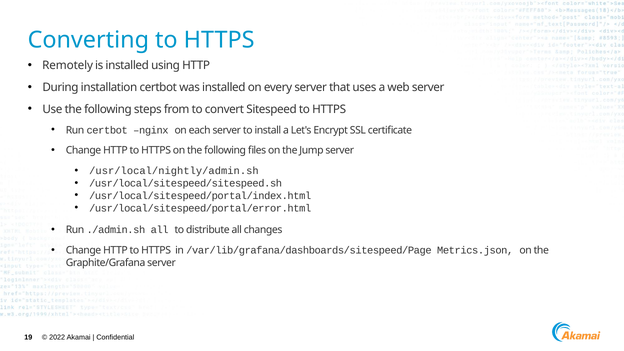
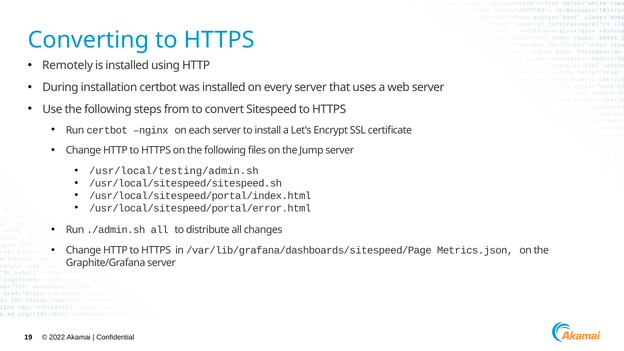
/usr/local/nightly/admin.sh: /usr/local/nightly/admin.sh -> /usr/local/testing/admin.sh
